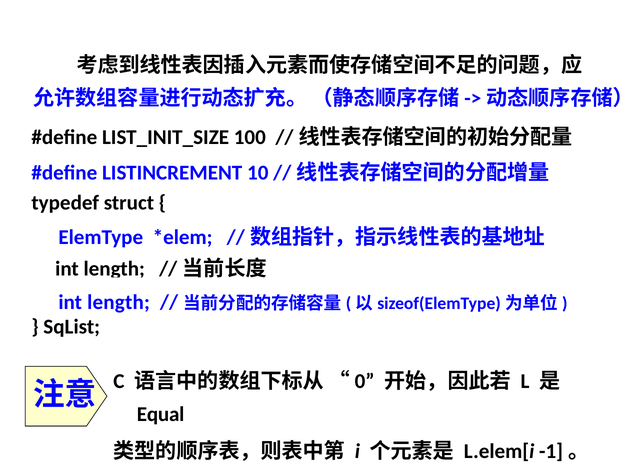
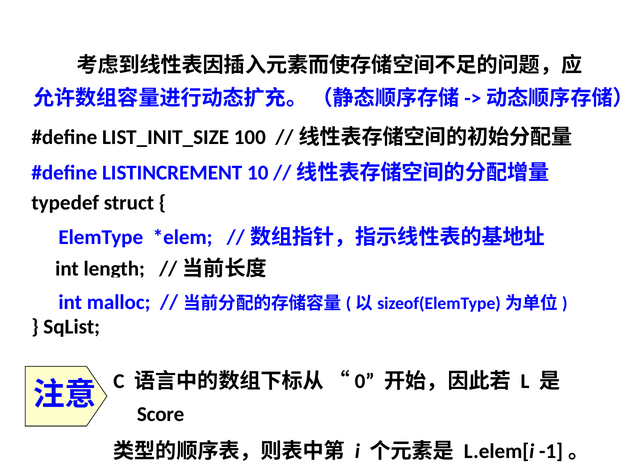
length at (118, 302): length -> malloc
Equal: Equal -> Score
